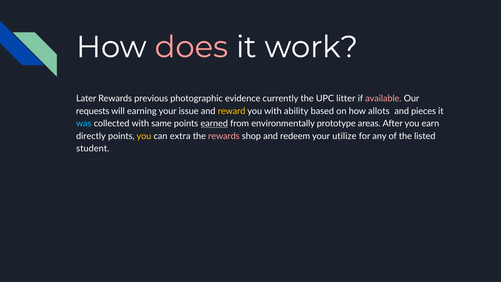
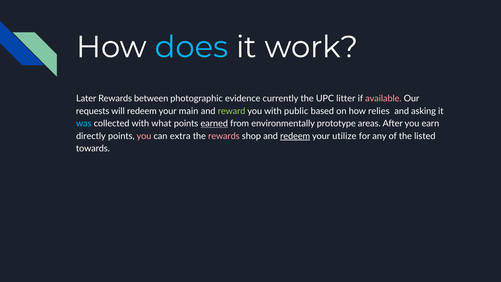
does colour: pink -> light blue
previous: previous -> between
will earning: earning -> redeem
issue: issue -> main
reward colour: yellow -> light green
ability: ability -> public
allots: allots -> relies
pieces: pieces -> asking
same: same -> what
you at (144, 136) colour: yellow -> pink
redeem at (295, 136) underline: none -> present
student: student -> towards
